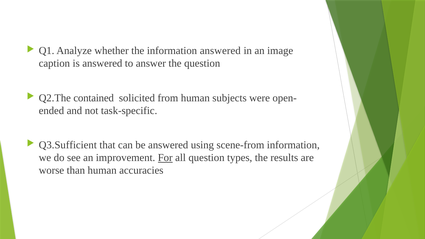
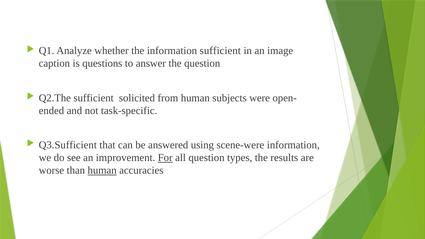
information answered: answered -> sufficient
is answered: answered -> questions
Q2.The contained: contained -> sufficient
scene-from: scene-from -> scene-were
human at (102, 170) underline: none -> present
